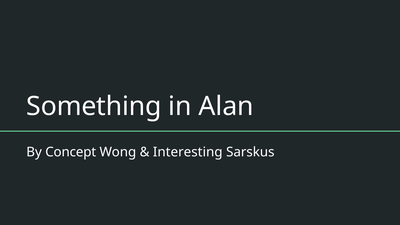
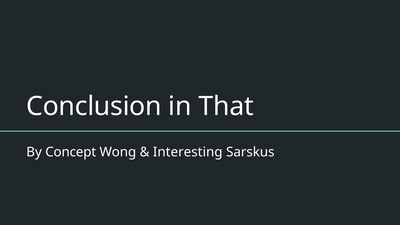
Something: Something -> Conclusion
Alan: Alan -> That
